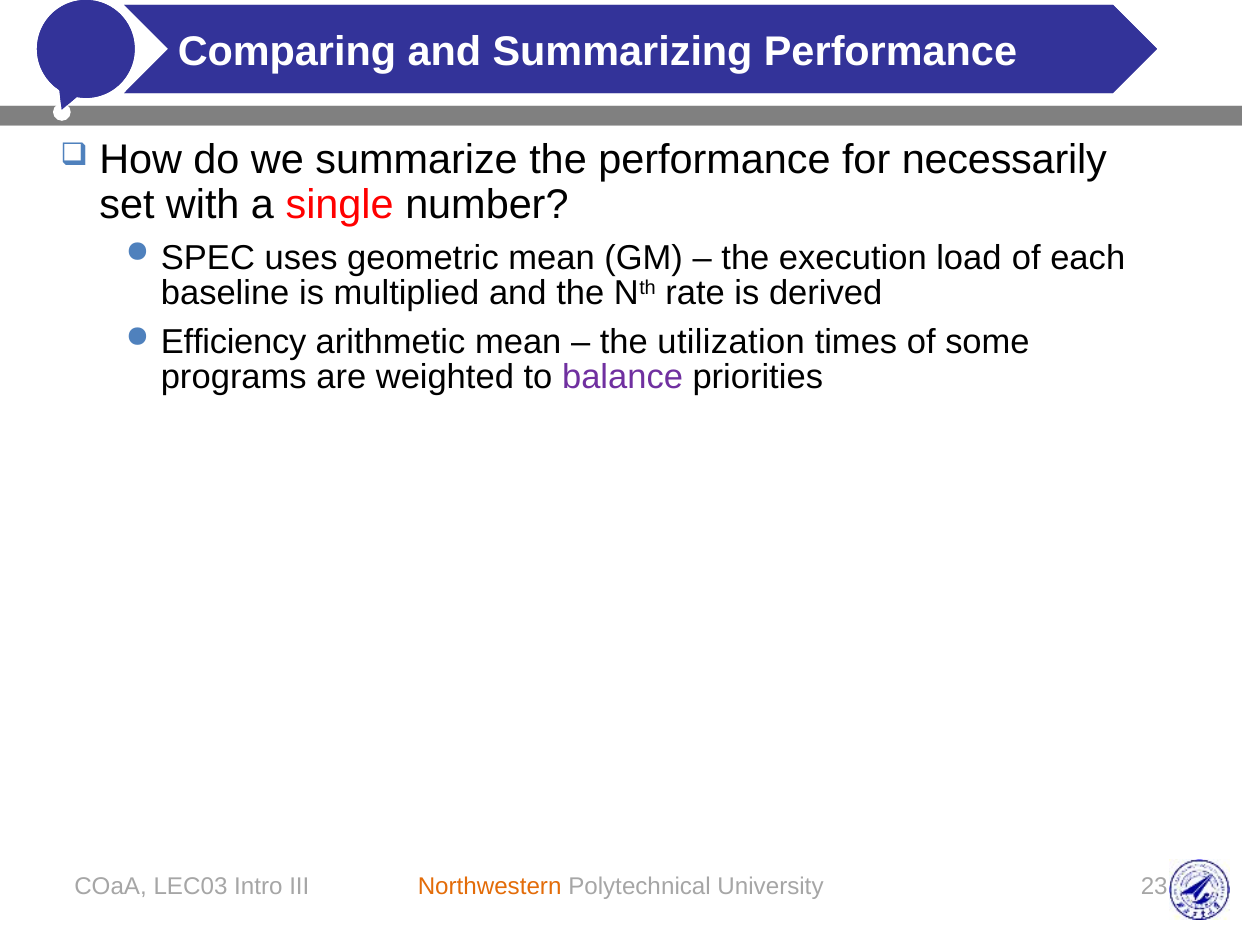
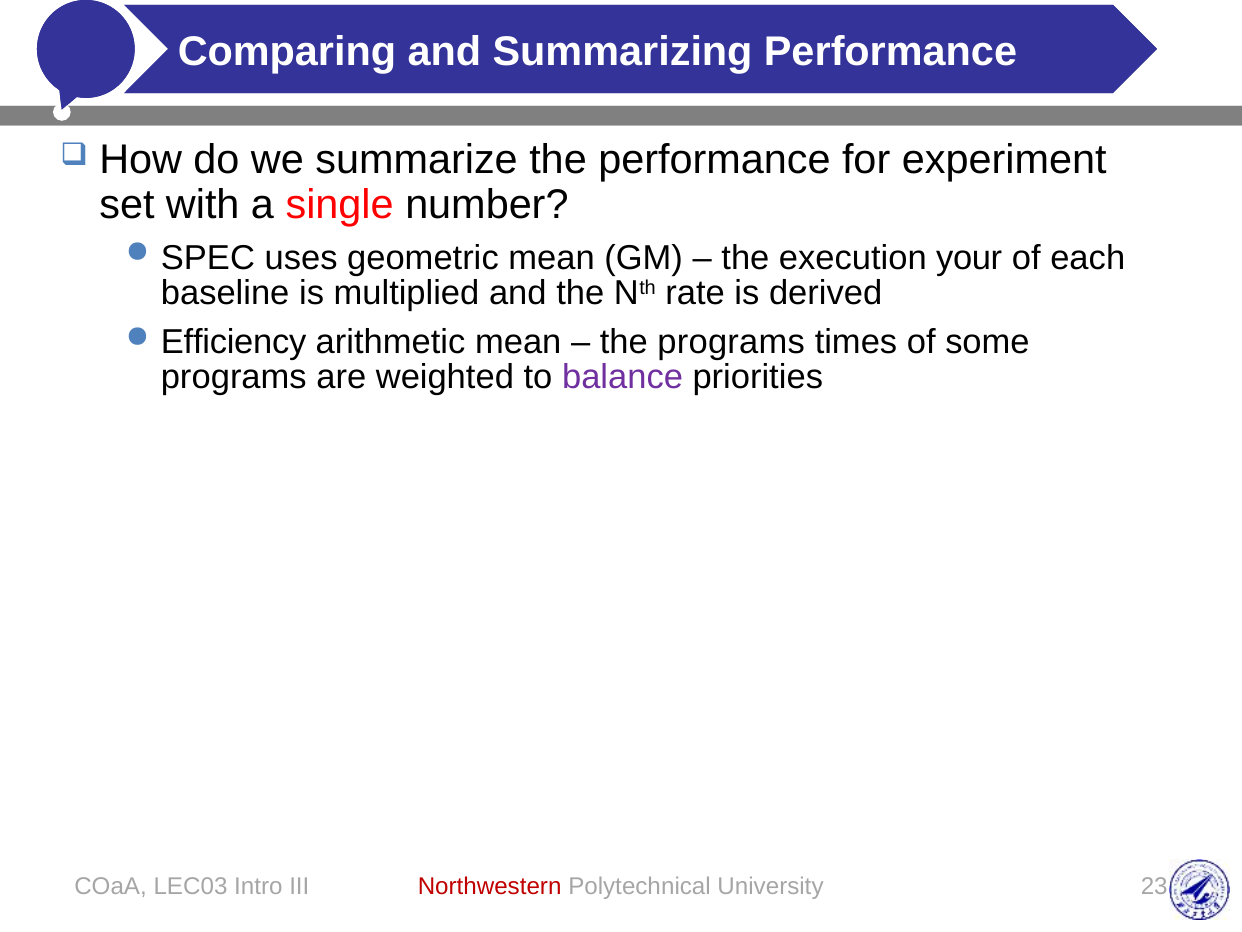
necessarily: necessarily -> experiment
load: load -> your
the utilization: utilization -> programs
Northwestern colour: orange -> red
